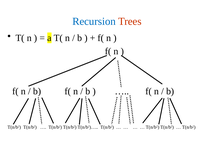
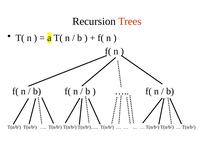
Recursion colour: blue -> black
